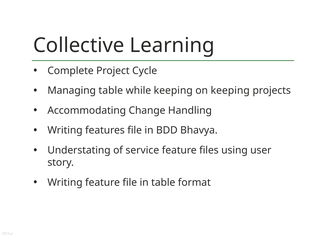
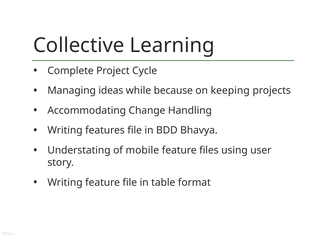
Managing table: table -> ideas
while keeping: keeping -> because
service: service -> mobile
